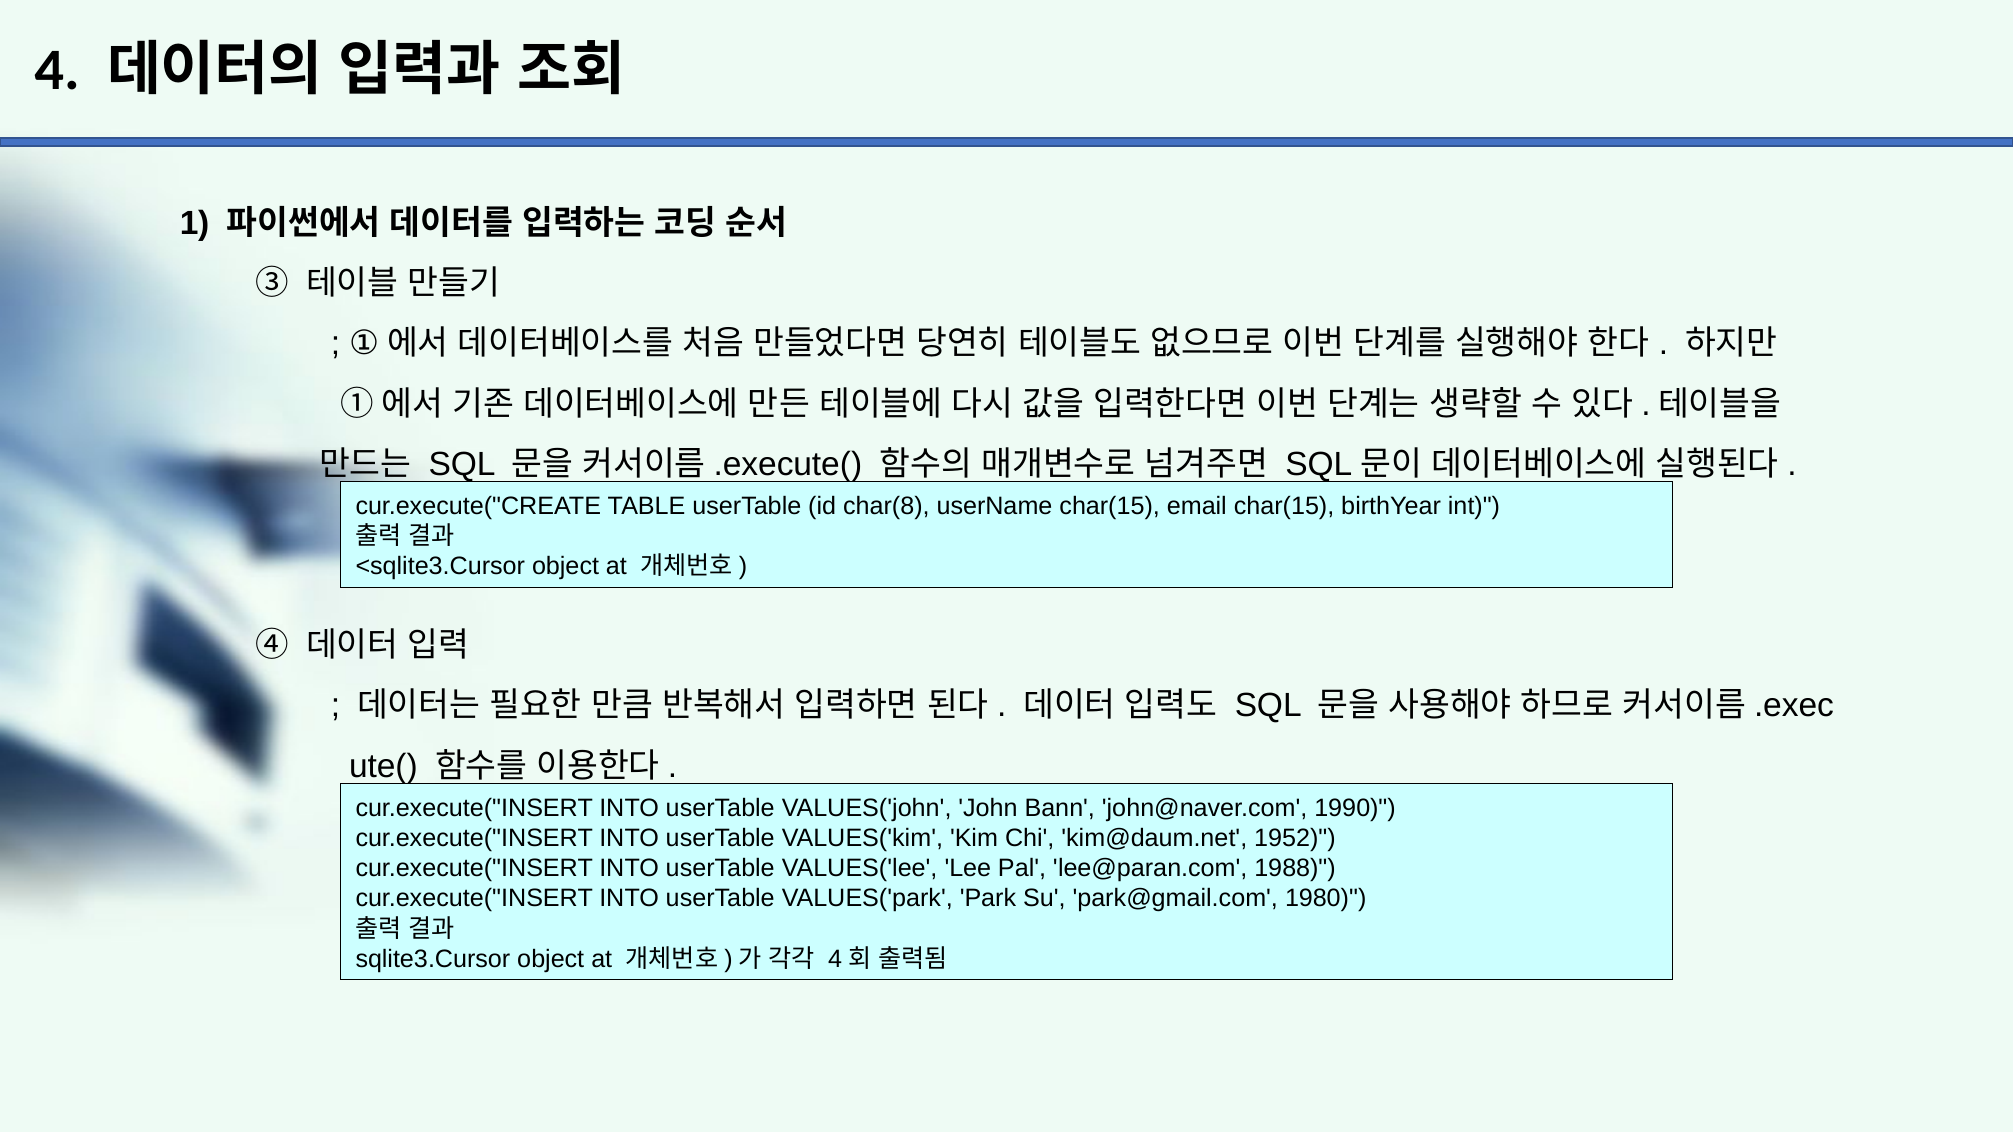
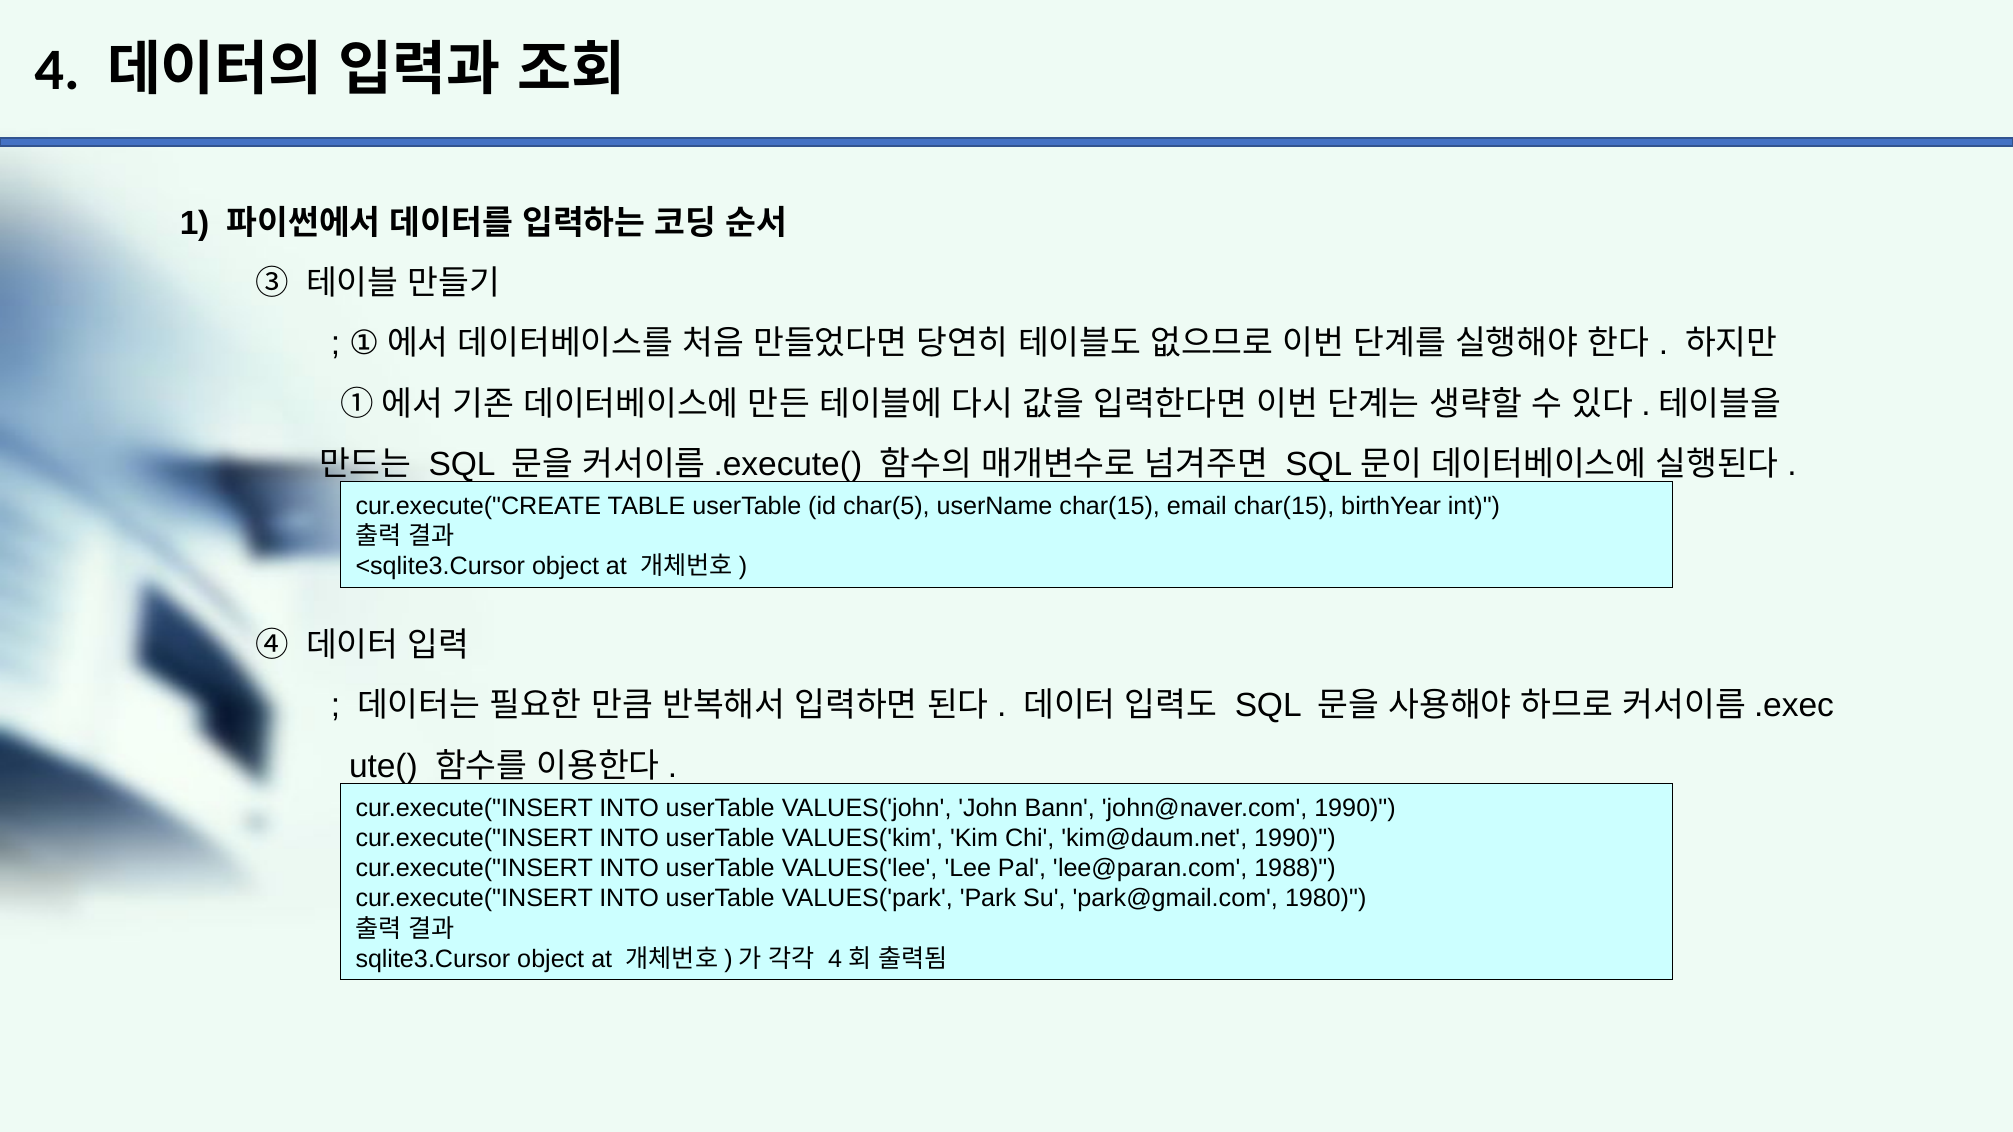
char(8: char(8 -> char(5
kim@daum.net 1952: 1952 -> 1990
